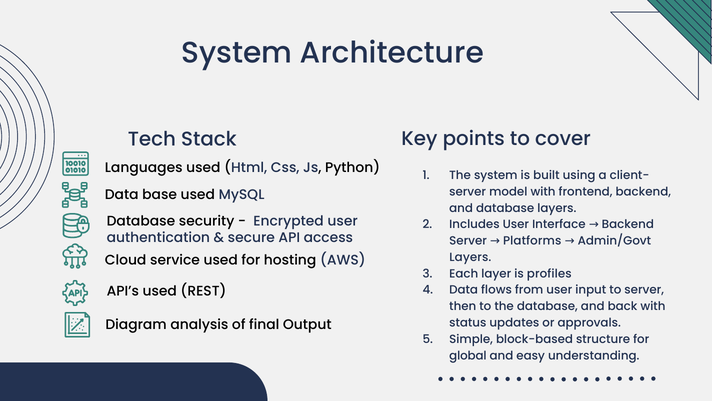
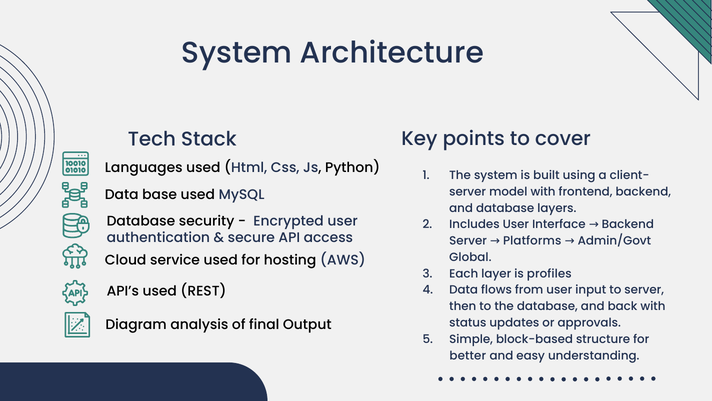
Layers at (470, 257): Layers -> Global
global: global -> better
